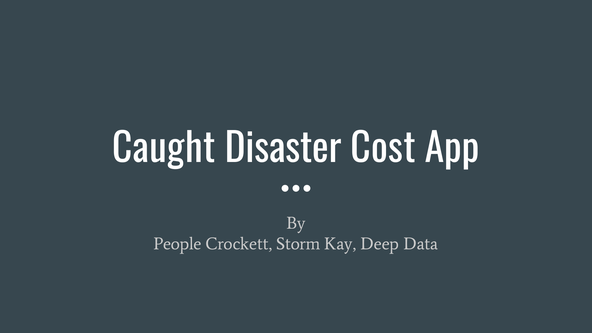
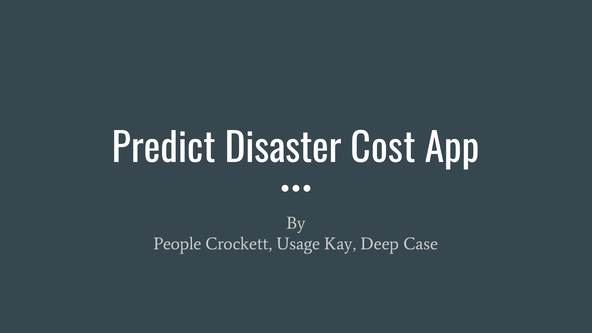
Caught: Caught -> Predict
Storm: Storm -> Usage
Data: Data -> Case
